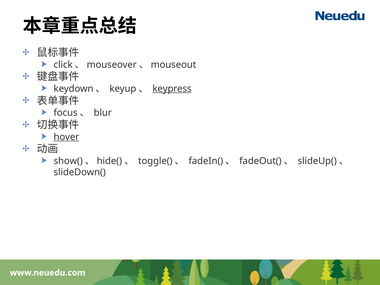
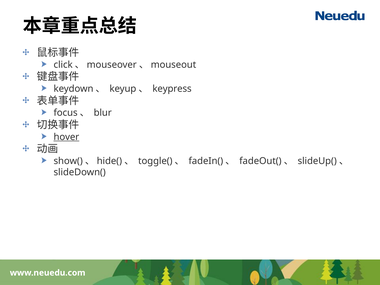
keypress underline: present -> none
